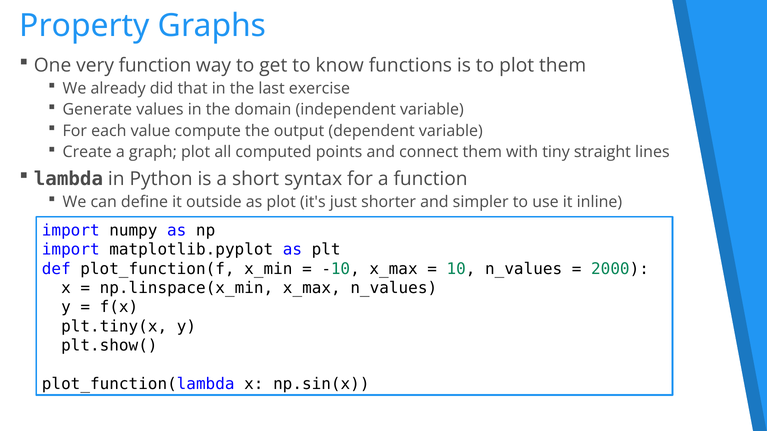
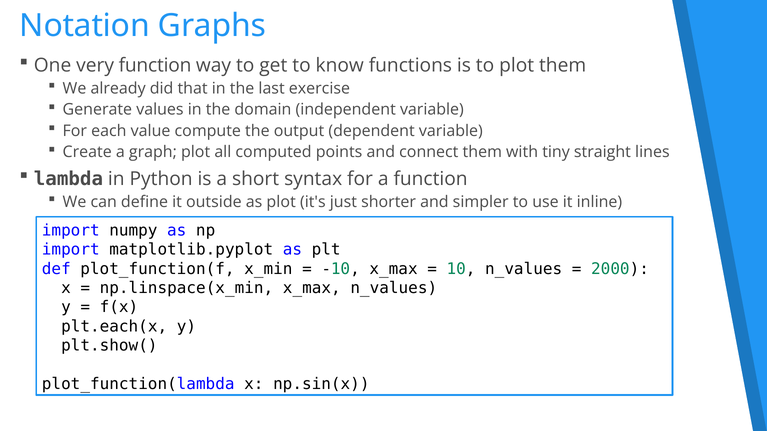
Property: Property -> Notation
plt.tiny(x: plt.tiny(x -> plt.each(x
